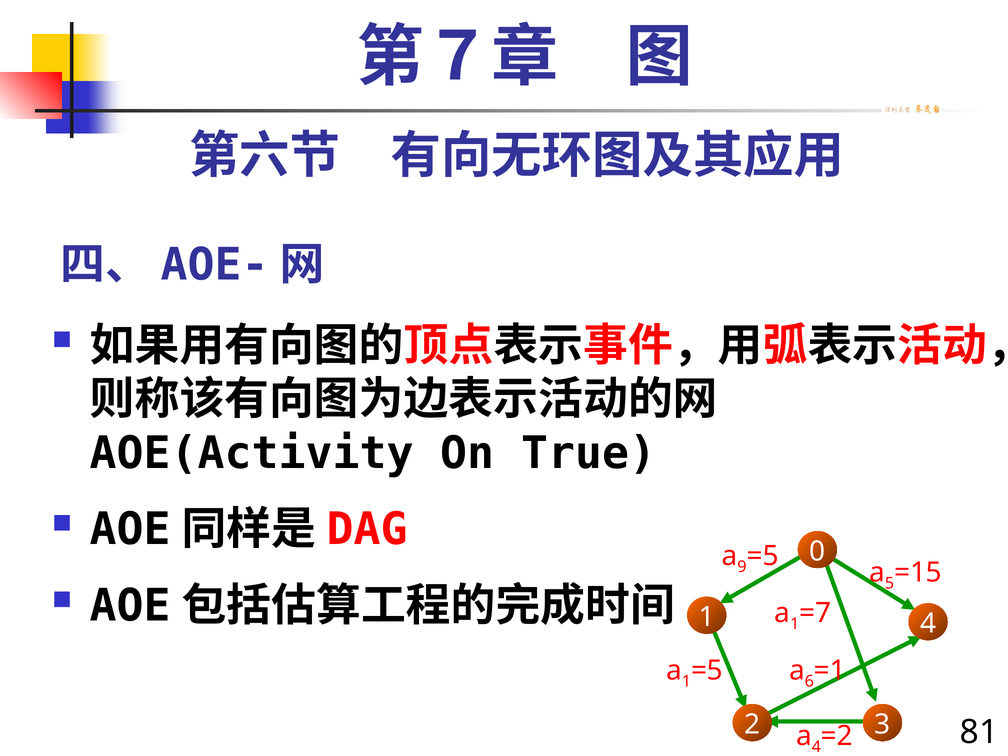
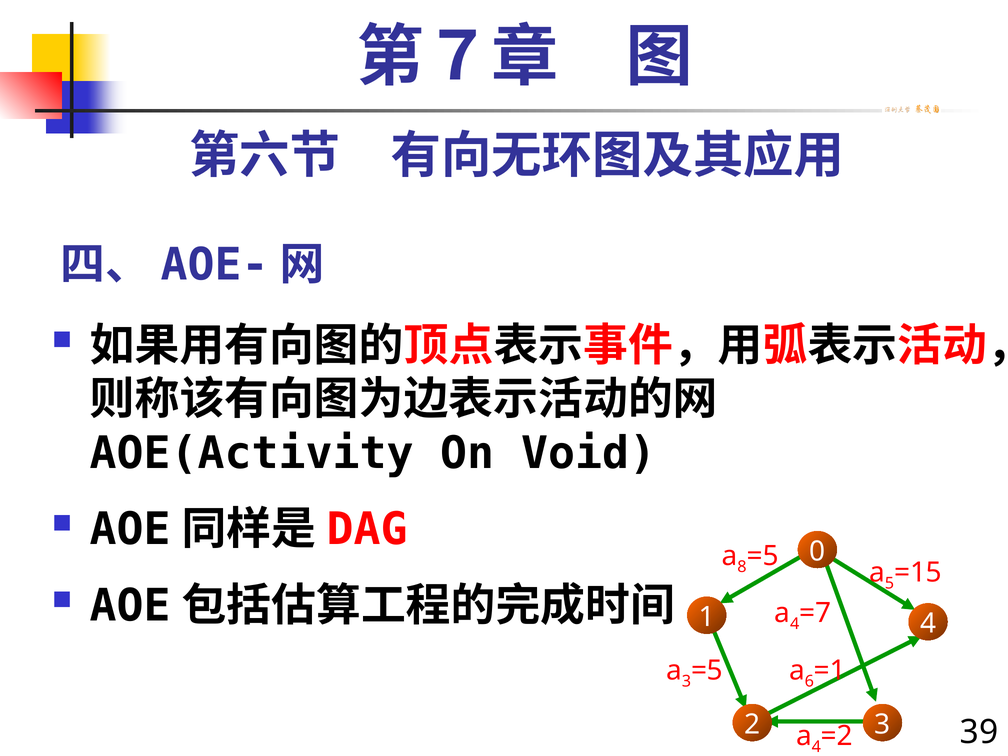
True: True -> Void
9: 9 -> 8
1 at (795, 624): 1 -> 4
1 at (686, 681): 1 -> 3
81: 81 -> 39
